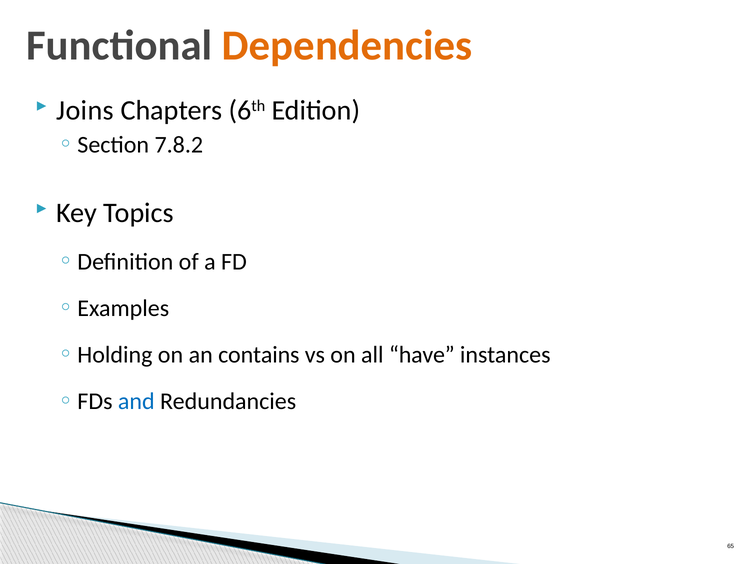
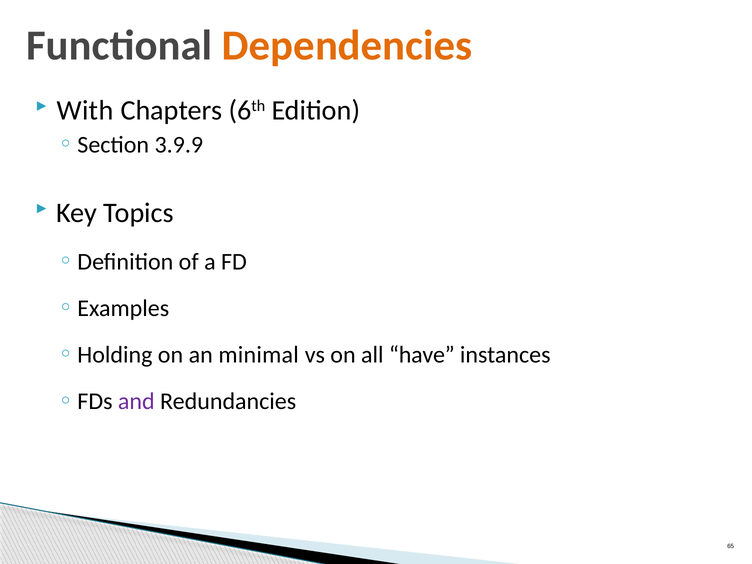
Joins: Joins -> With
7.8.2: 7.8.2 -> 3.9.9
contains: contains -> minimal
and colour: blue -> purple
